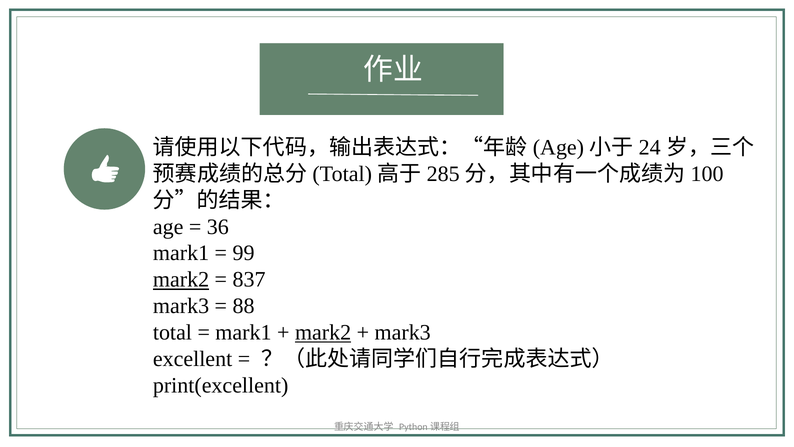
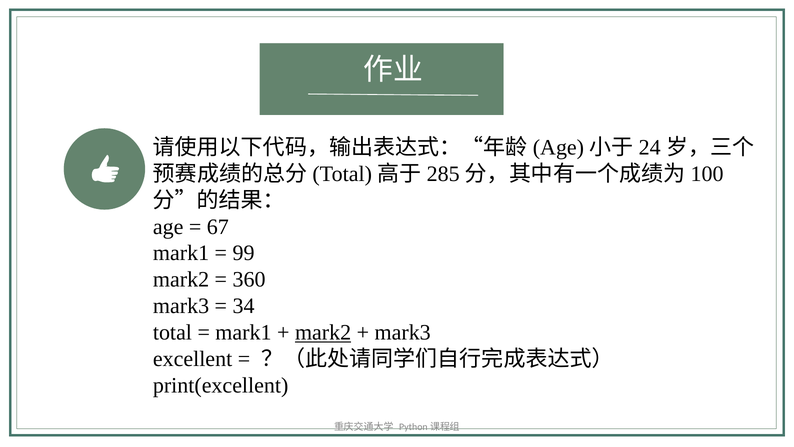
36: 36 -> 67
mark2 at (181, 279) underline: present -> none
837: 837 -> 360
88: 88 -> 34
